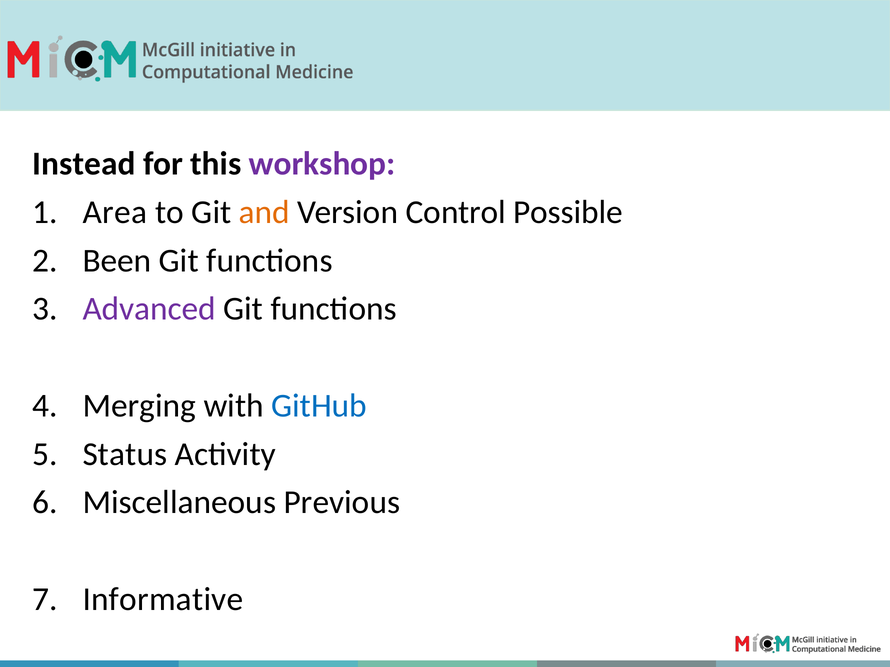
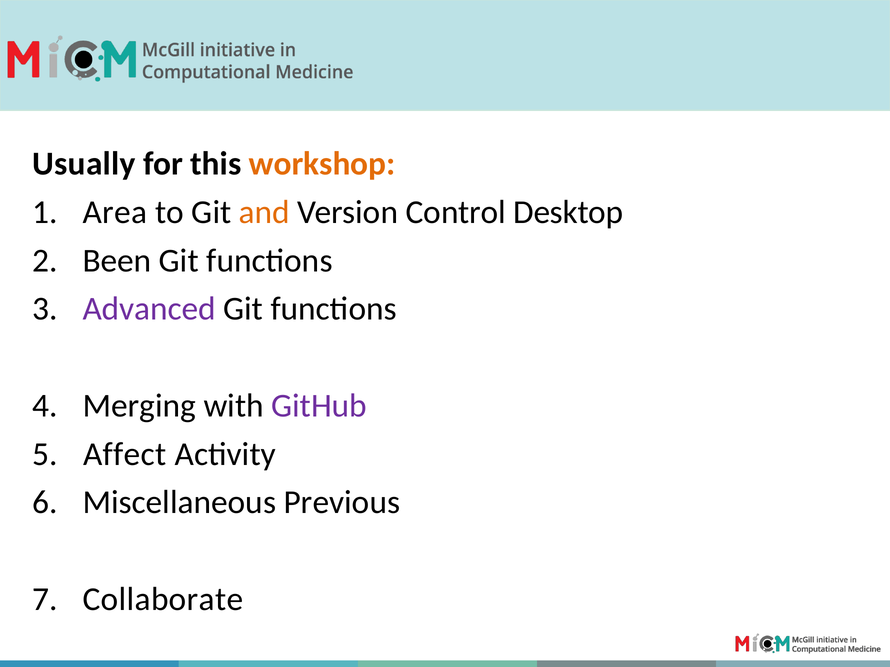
Instead: Instead -> Usually
workshop colour: purple -> orange
Possible: Possible -> Desktop
GitHub colour: blue -> purple
Status: Status -> Affect
Informative: Informative -> Collaborate
